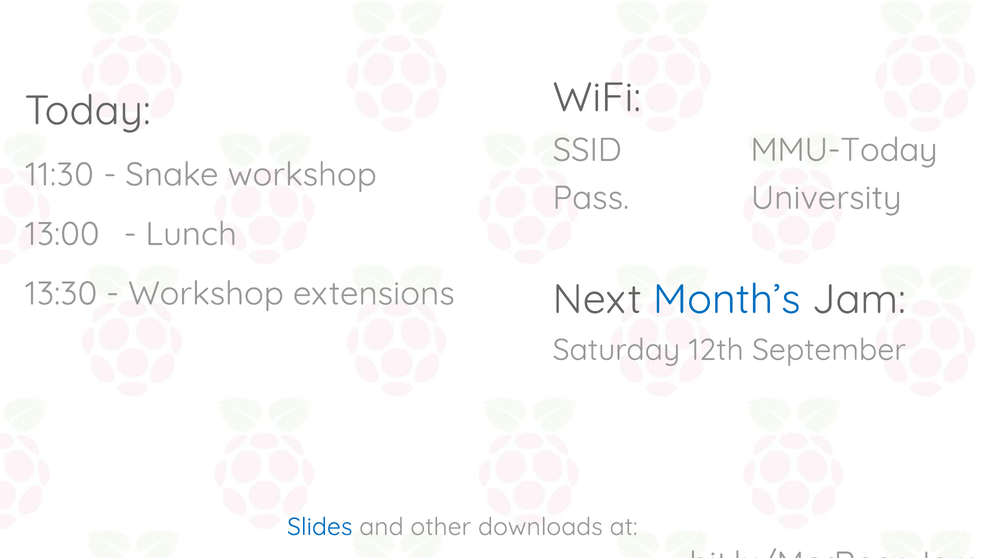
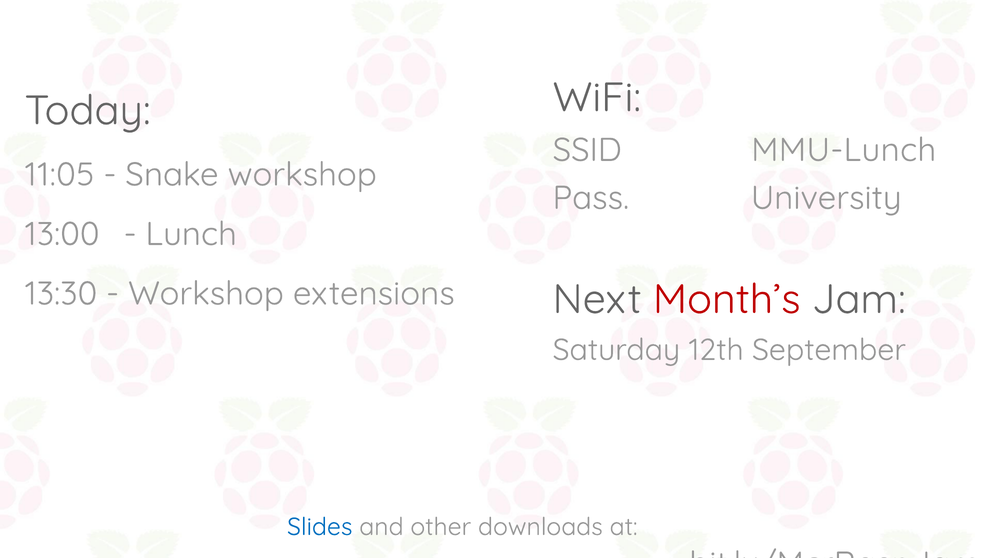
MMU-Today: MMU-Today -> MMU-Lunch
11:30: 11:30 -> 11:05
Month’s colour: blue -> red
